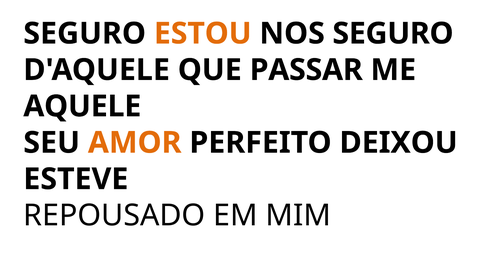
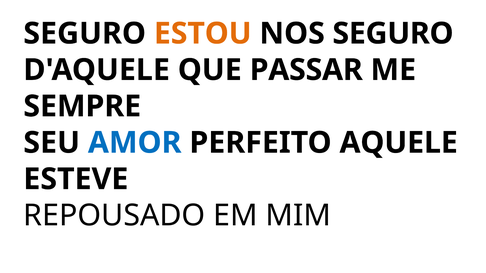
AQUELE: AQUELE -> SEMPRE
AMOR colour: orange -> blue
DEIXOU: DEIXOU -> AQUELE
